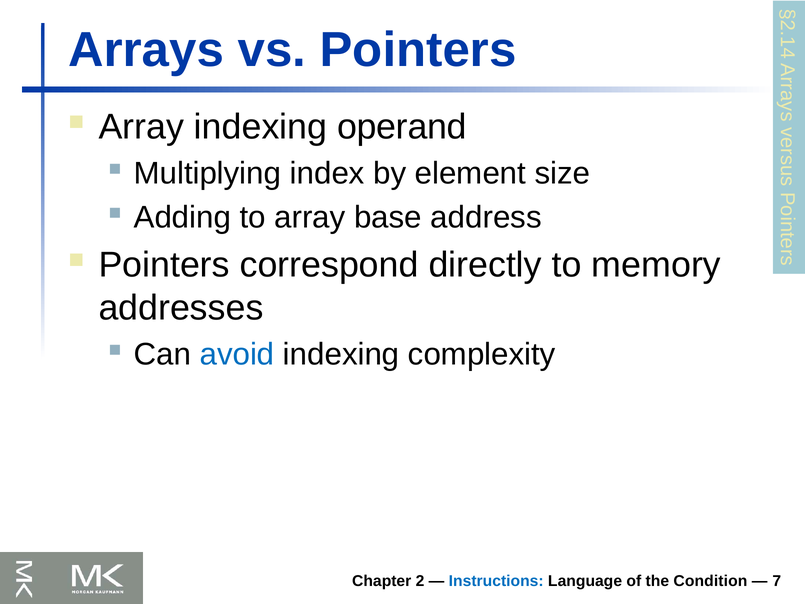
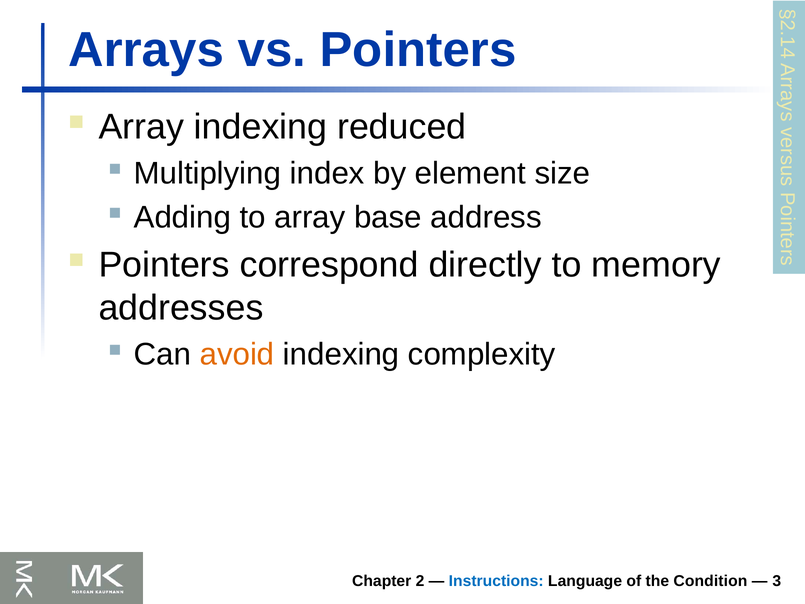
operand: operand -> reduced
avoid colour: blue -> orange
7: 7 -> 3
